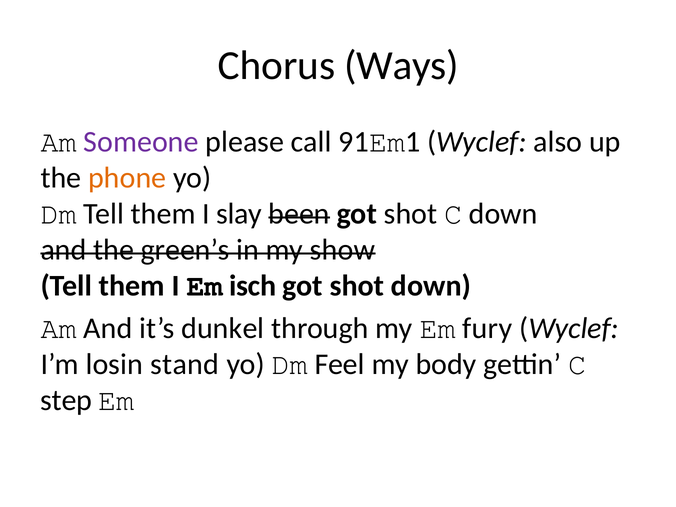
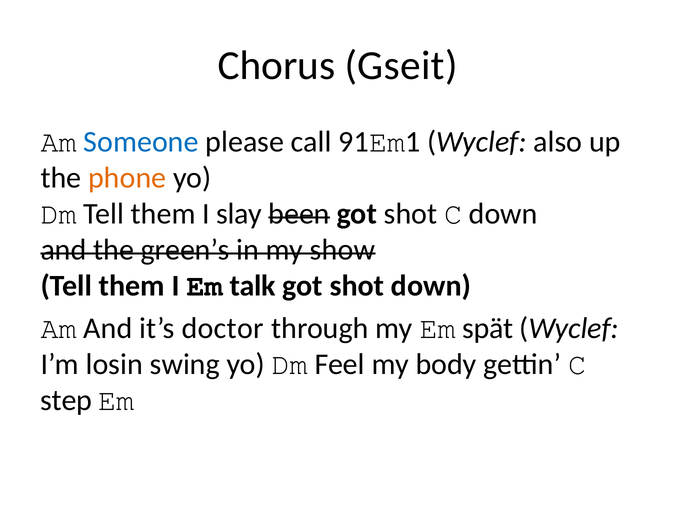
Ways: Ways -> Gseit
Someone colour: purple -> blue
isch: isch -> talk
dunkel: dunkel -> doctor
fury: fury -> spät
stand: stand -> swing
